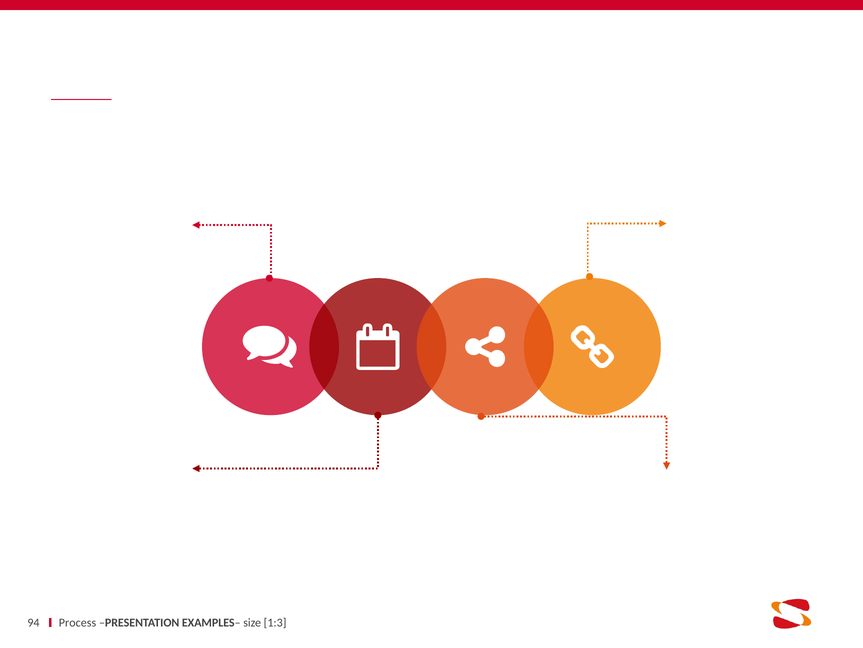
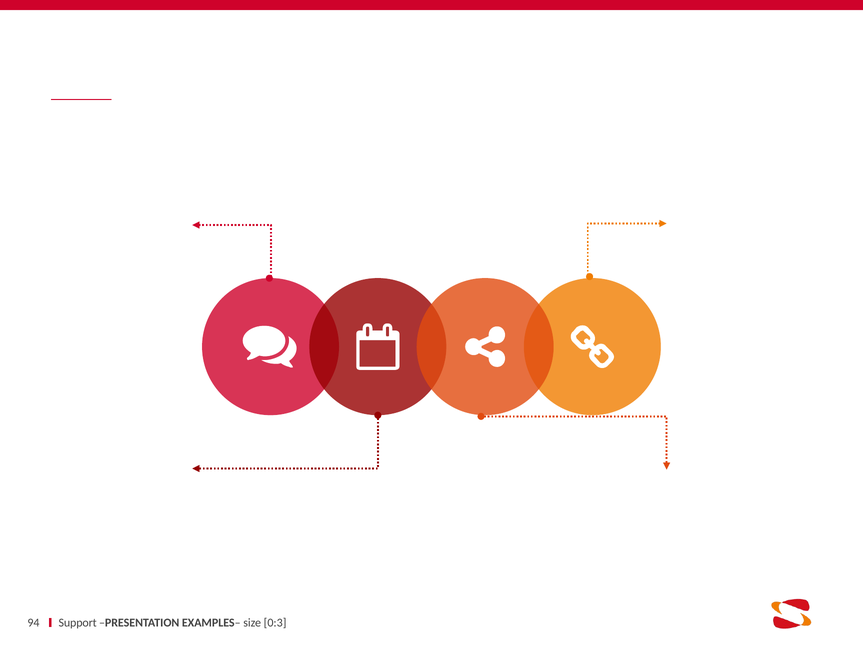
Process: Process -> Support
1:3: 1:3 -> 0:3
